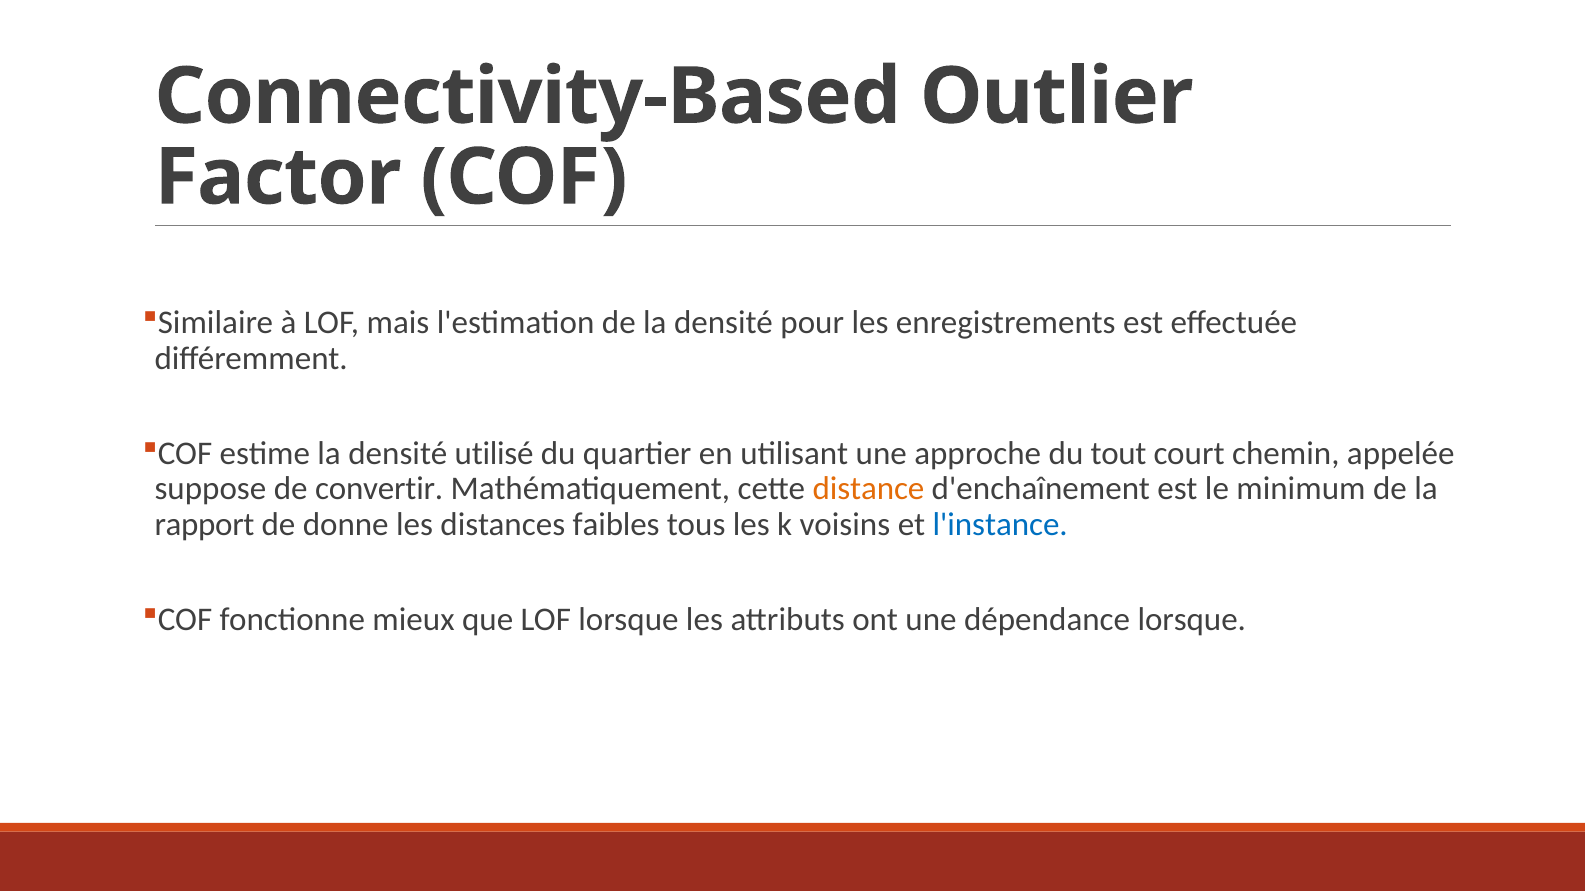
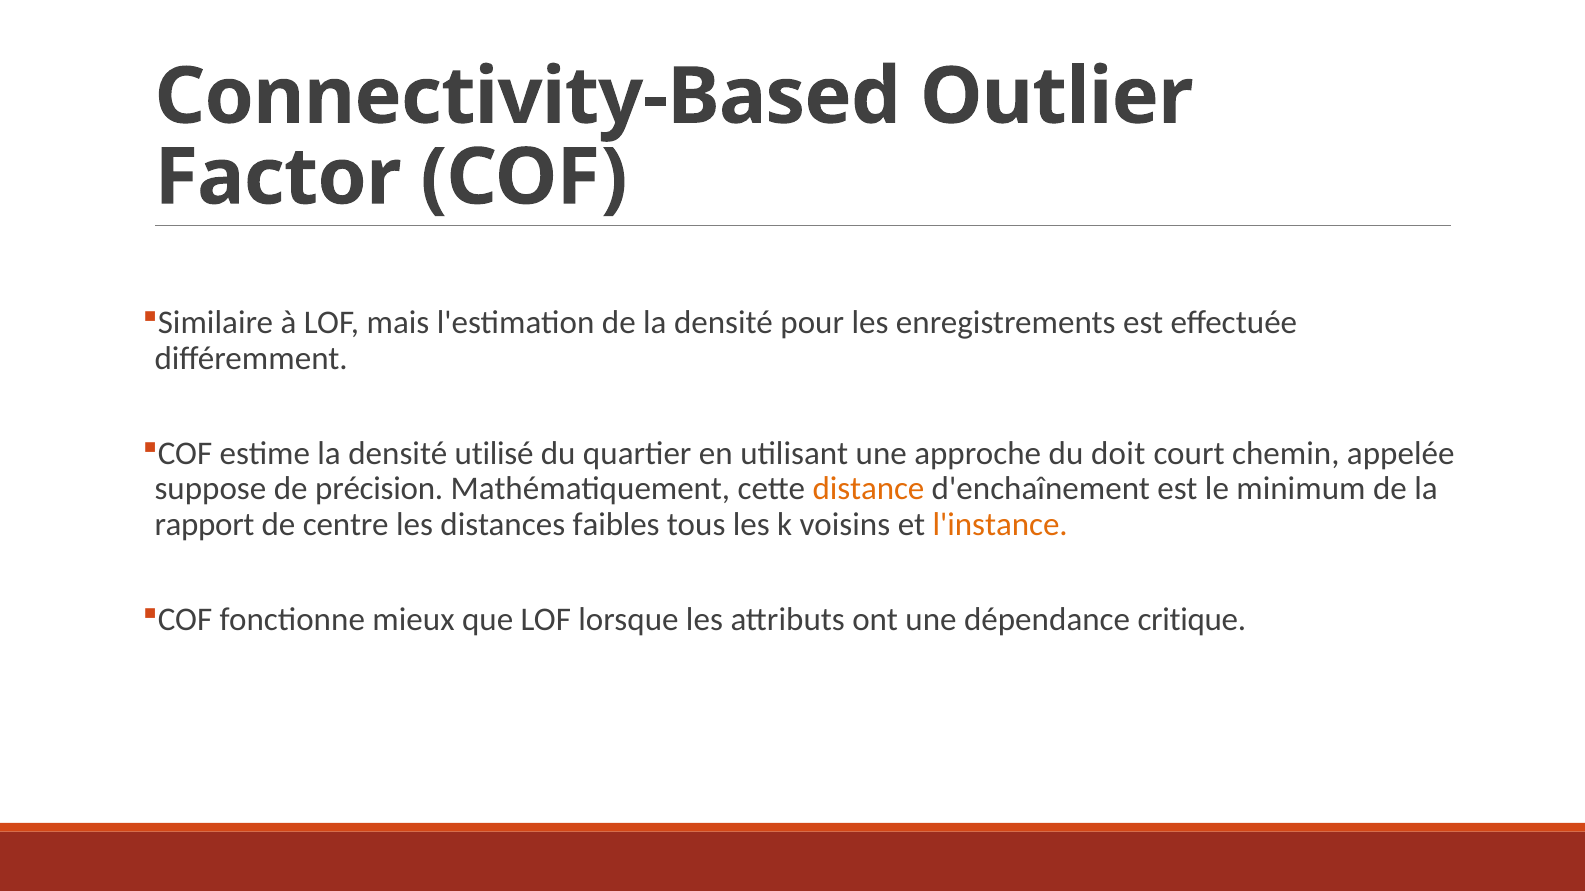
tout: tout -> doit
convertir: convertir -> précision
donne: donne -> centre
l'instance colour: blue -> orange
dépendance lorsque: lorsque -> critique
